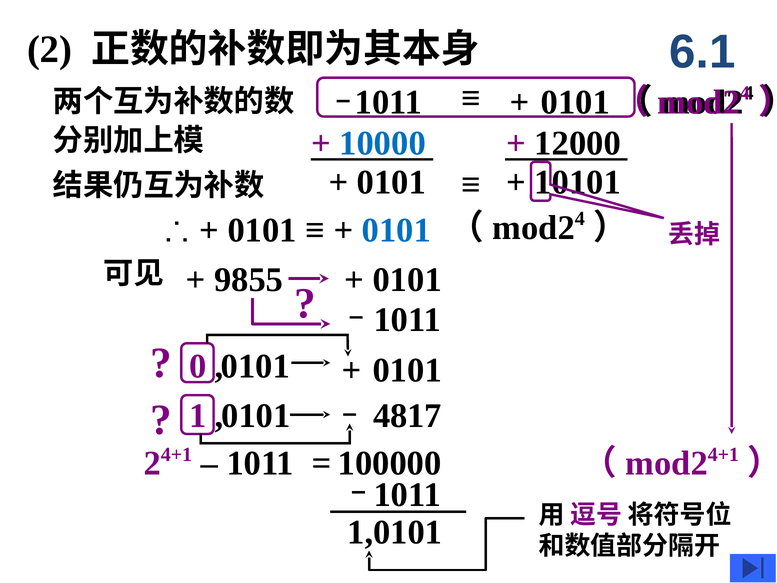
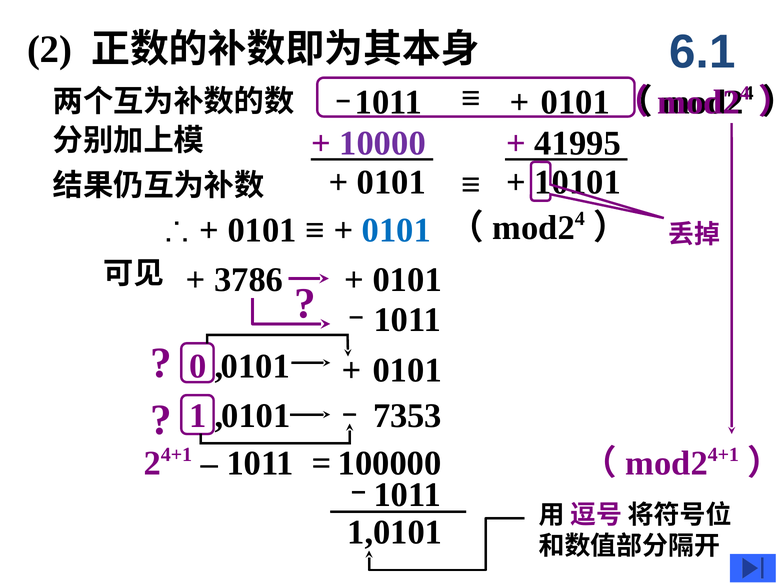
10000 colour: blue -> purple
12000: 12000 -> 41995
9855: 9855 -> 3786
4817: 4817 -> 7353
